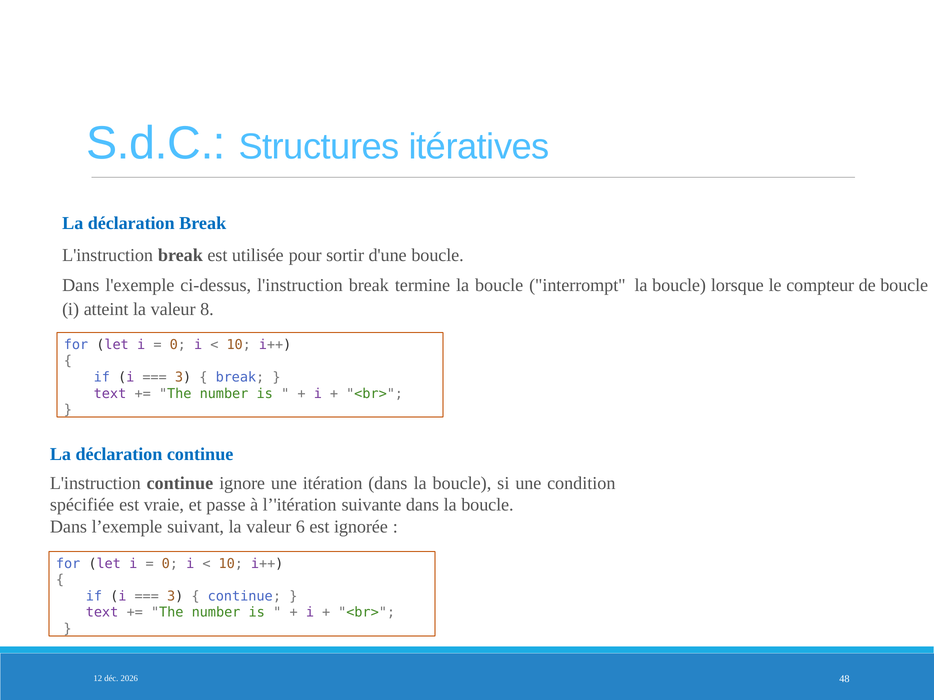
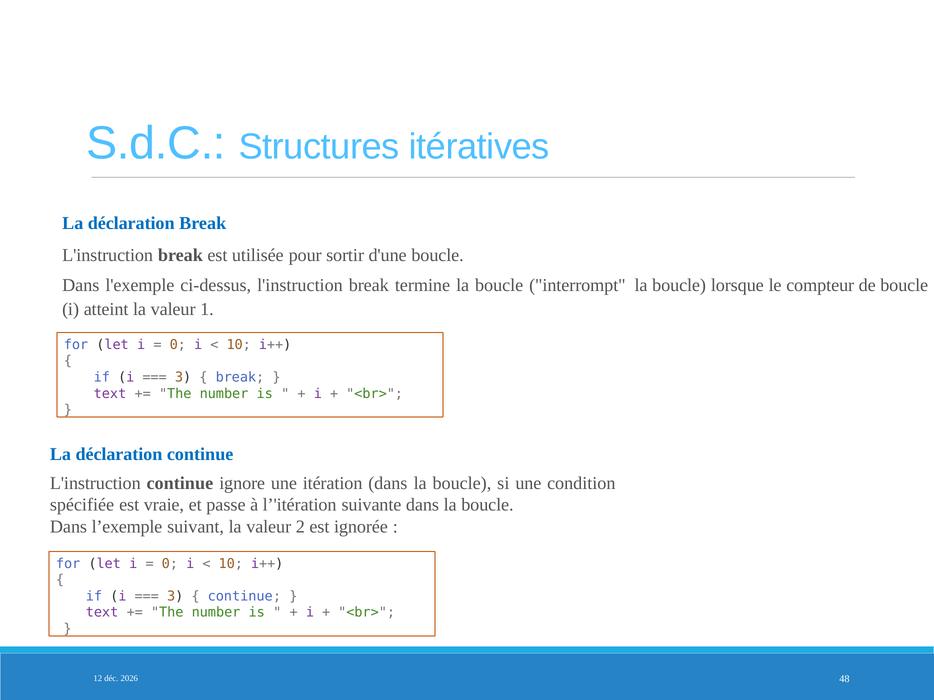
8: 8 -> 1
6: 6 -> 2
